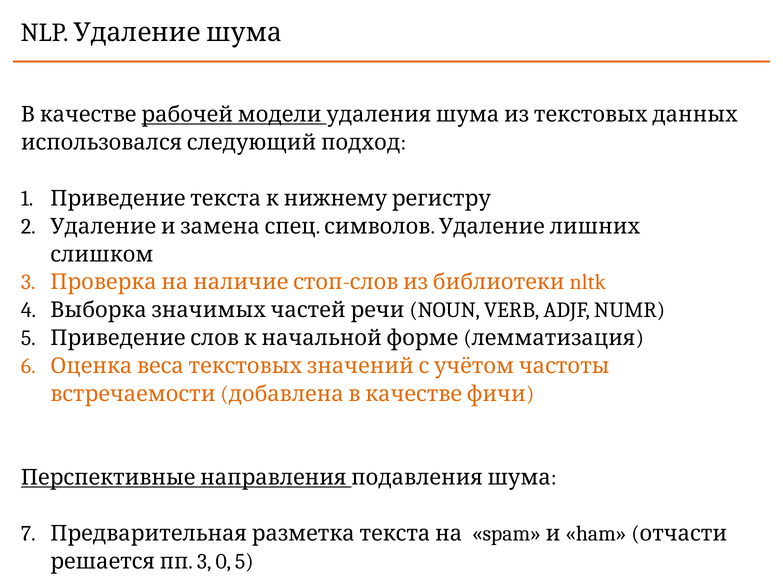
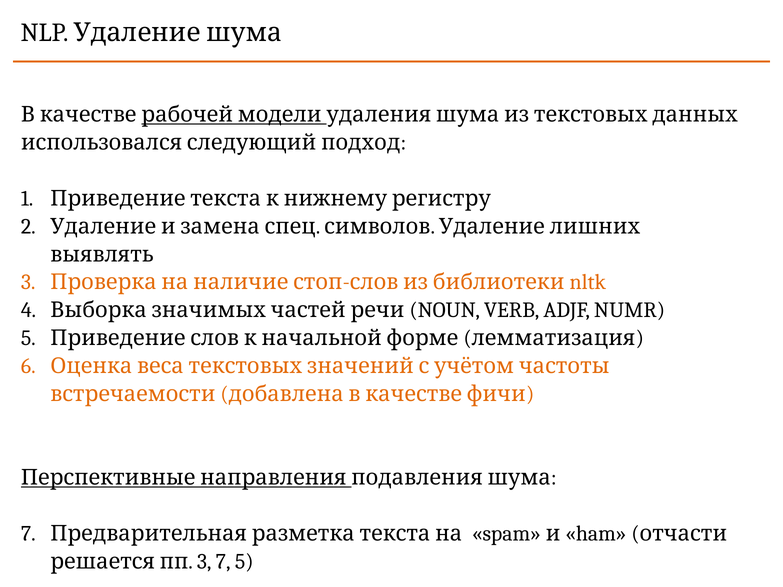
слишком: слишком -> выявлять
3 0: 0 -> 7
